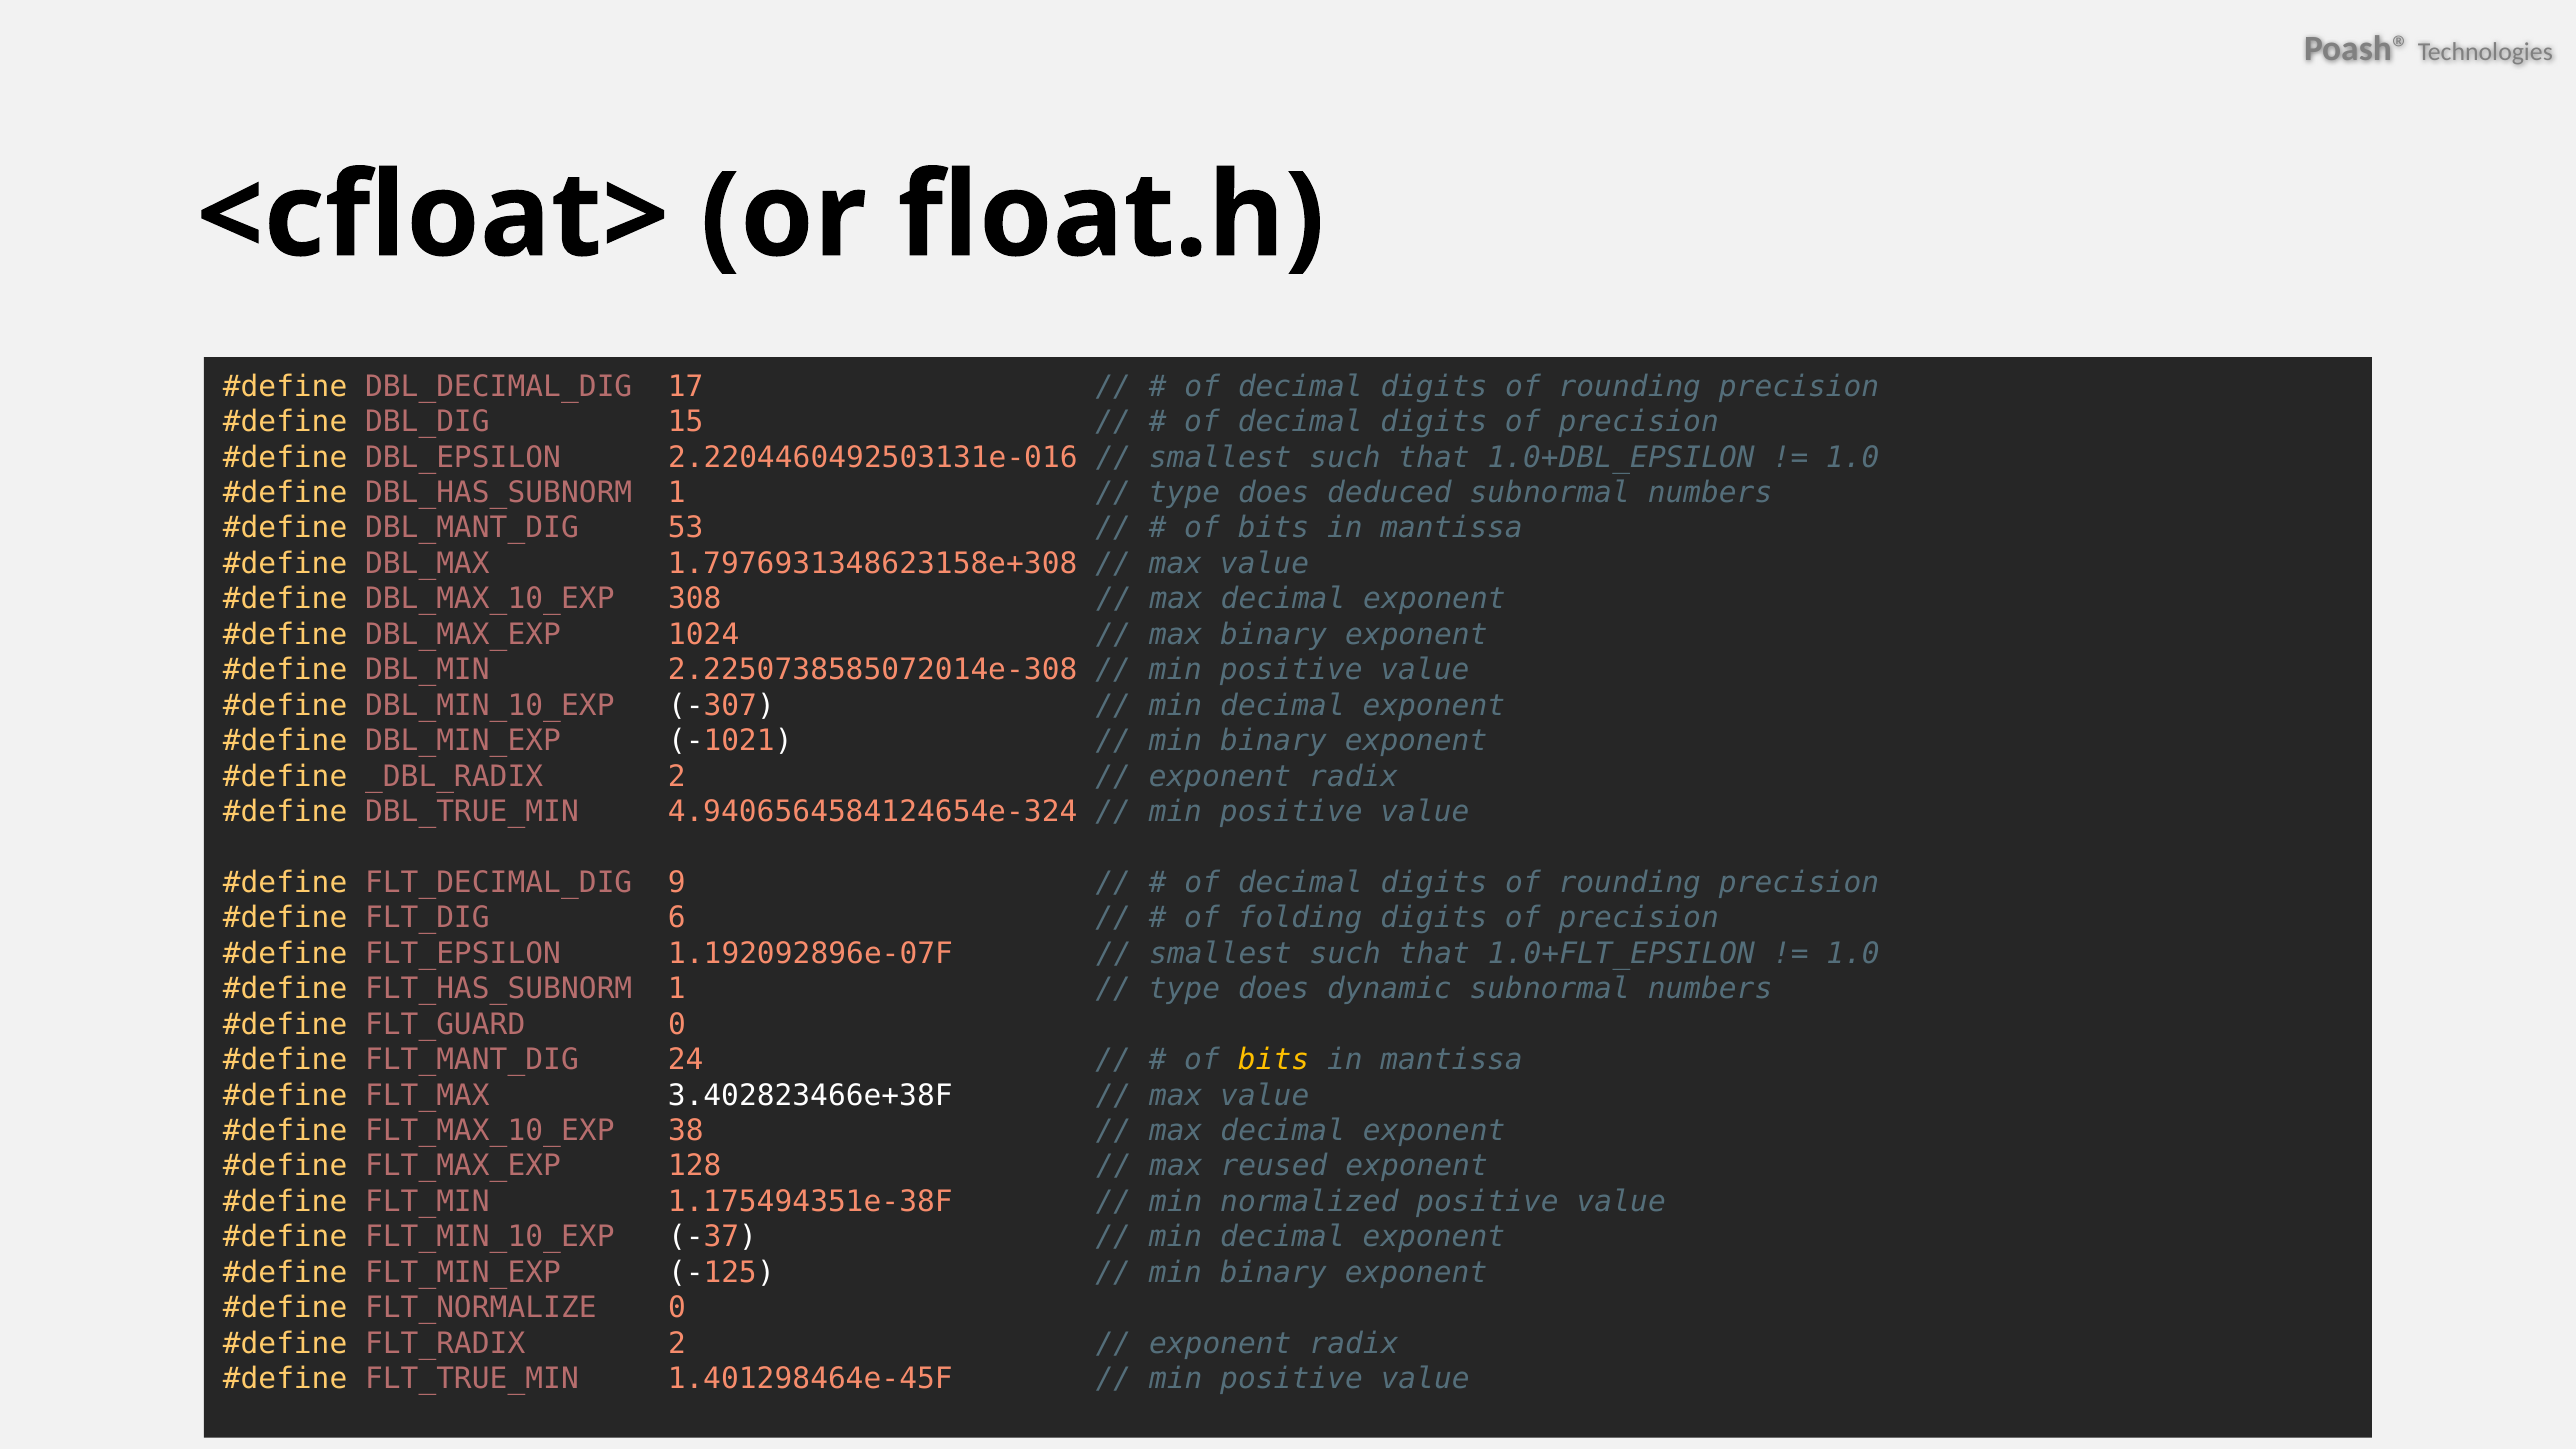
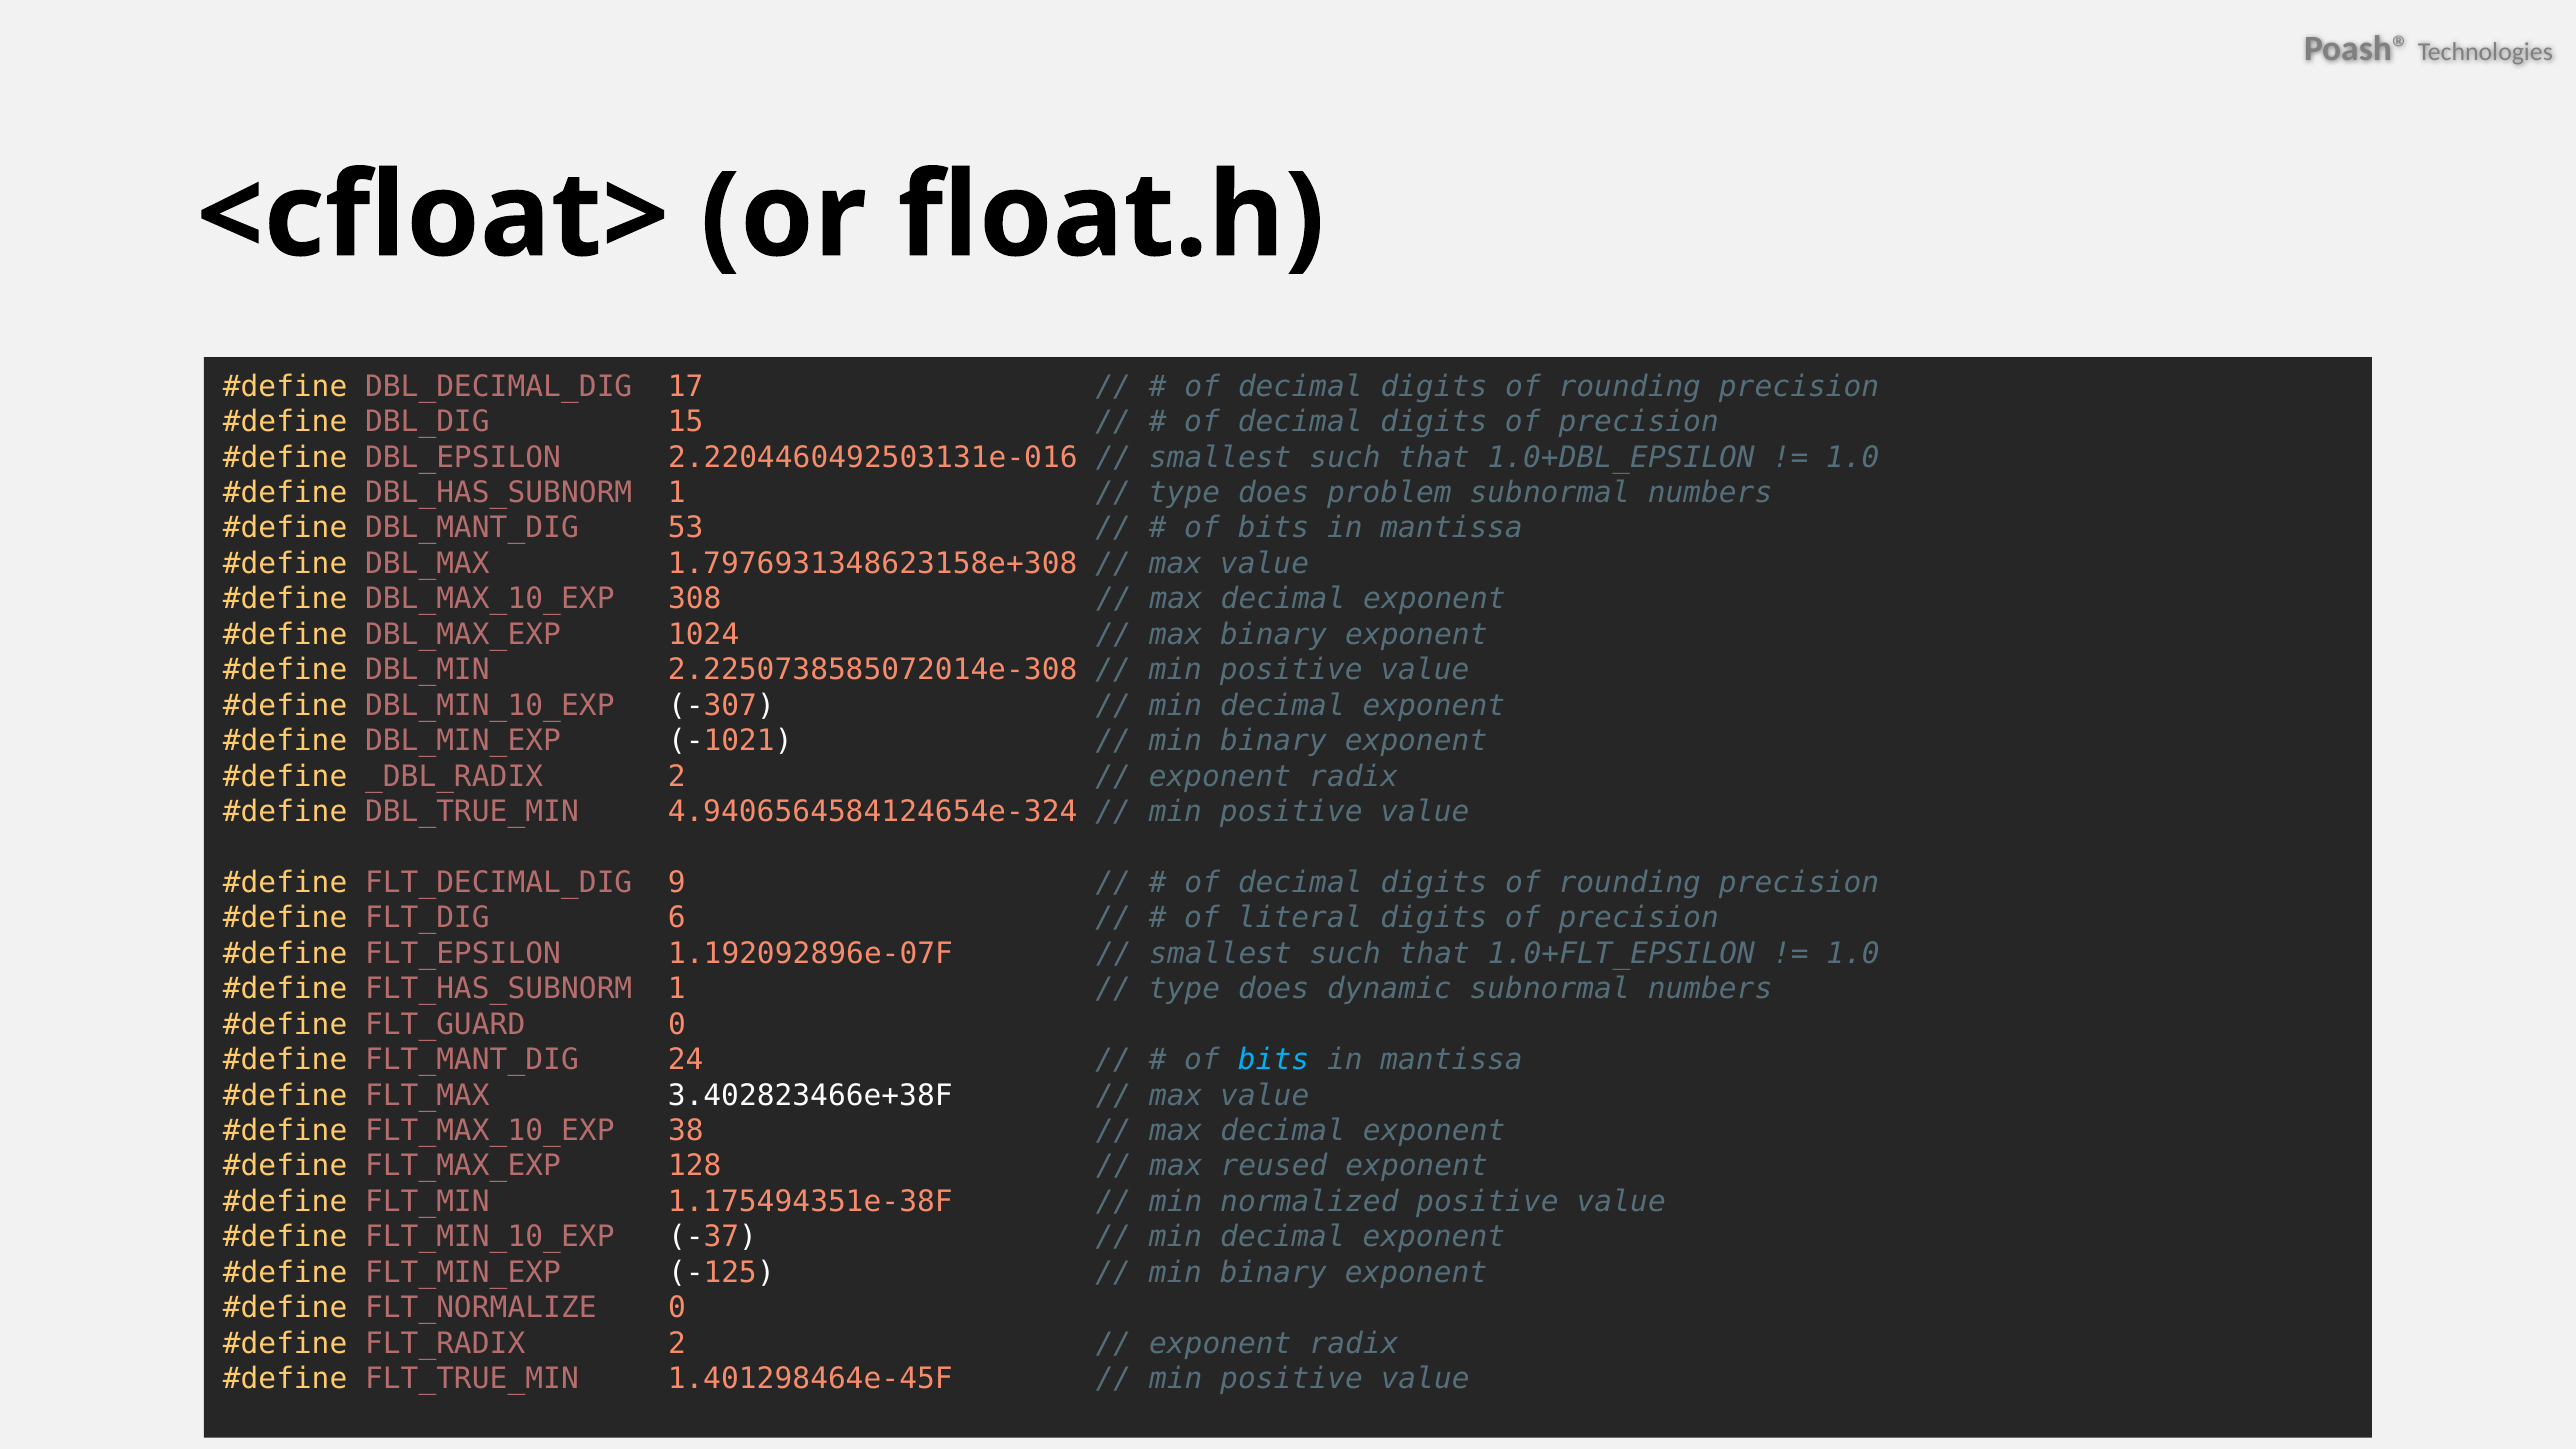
deduced: deduced -> problem
folding: folding -> literal
bits at (1274, 1060) colour: yellow -> light blue
